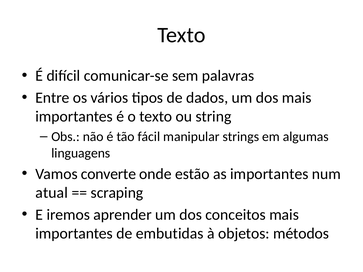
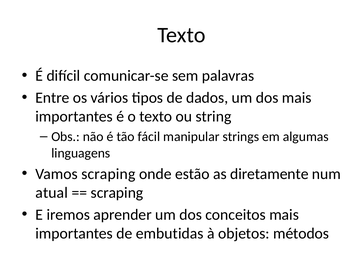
Vamos converte: converte -> scraping
as importantes: importantes -> diretamente
